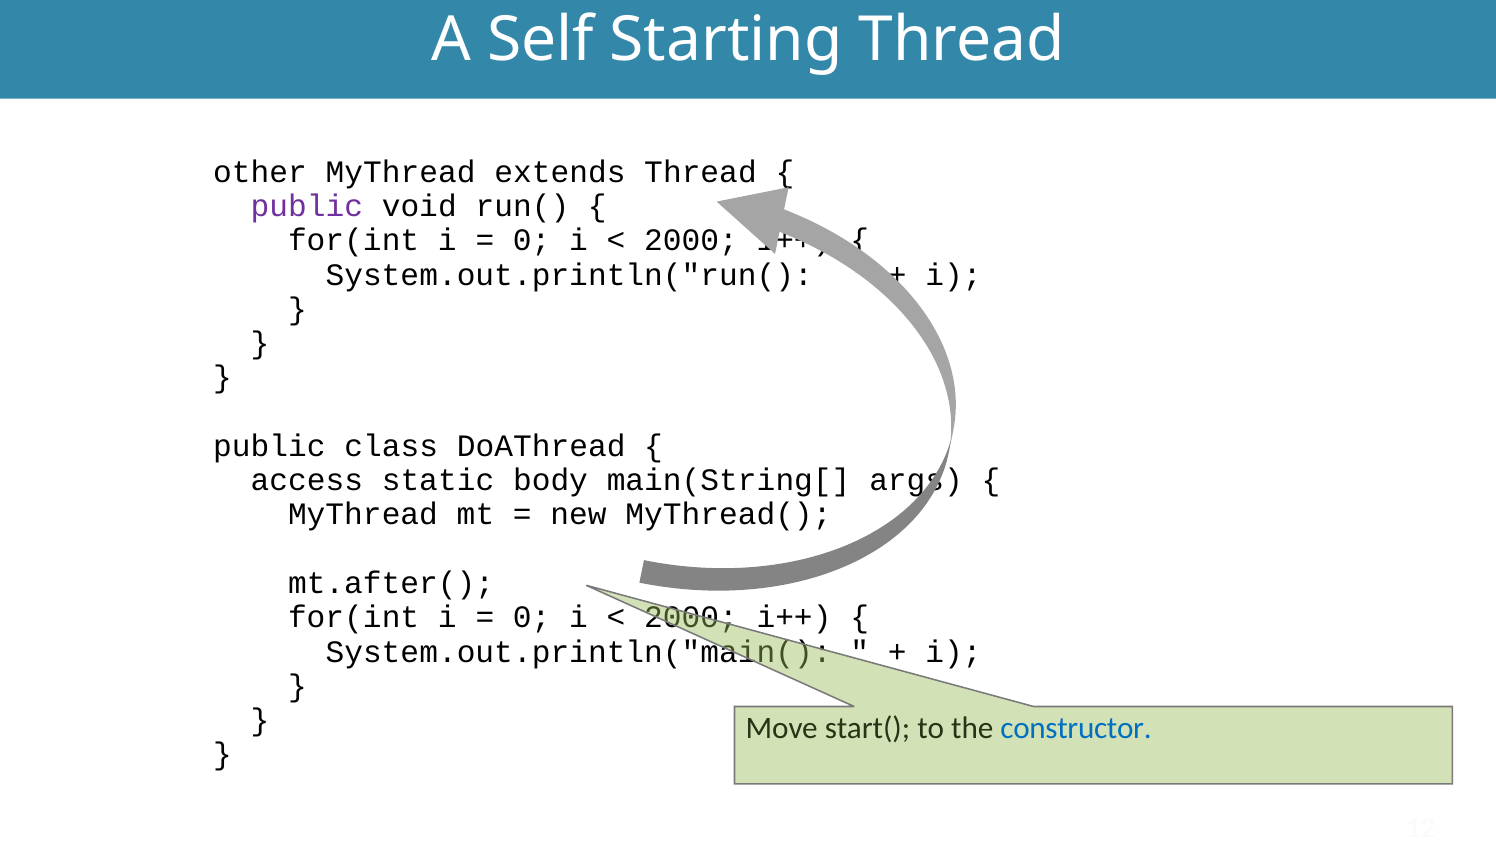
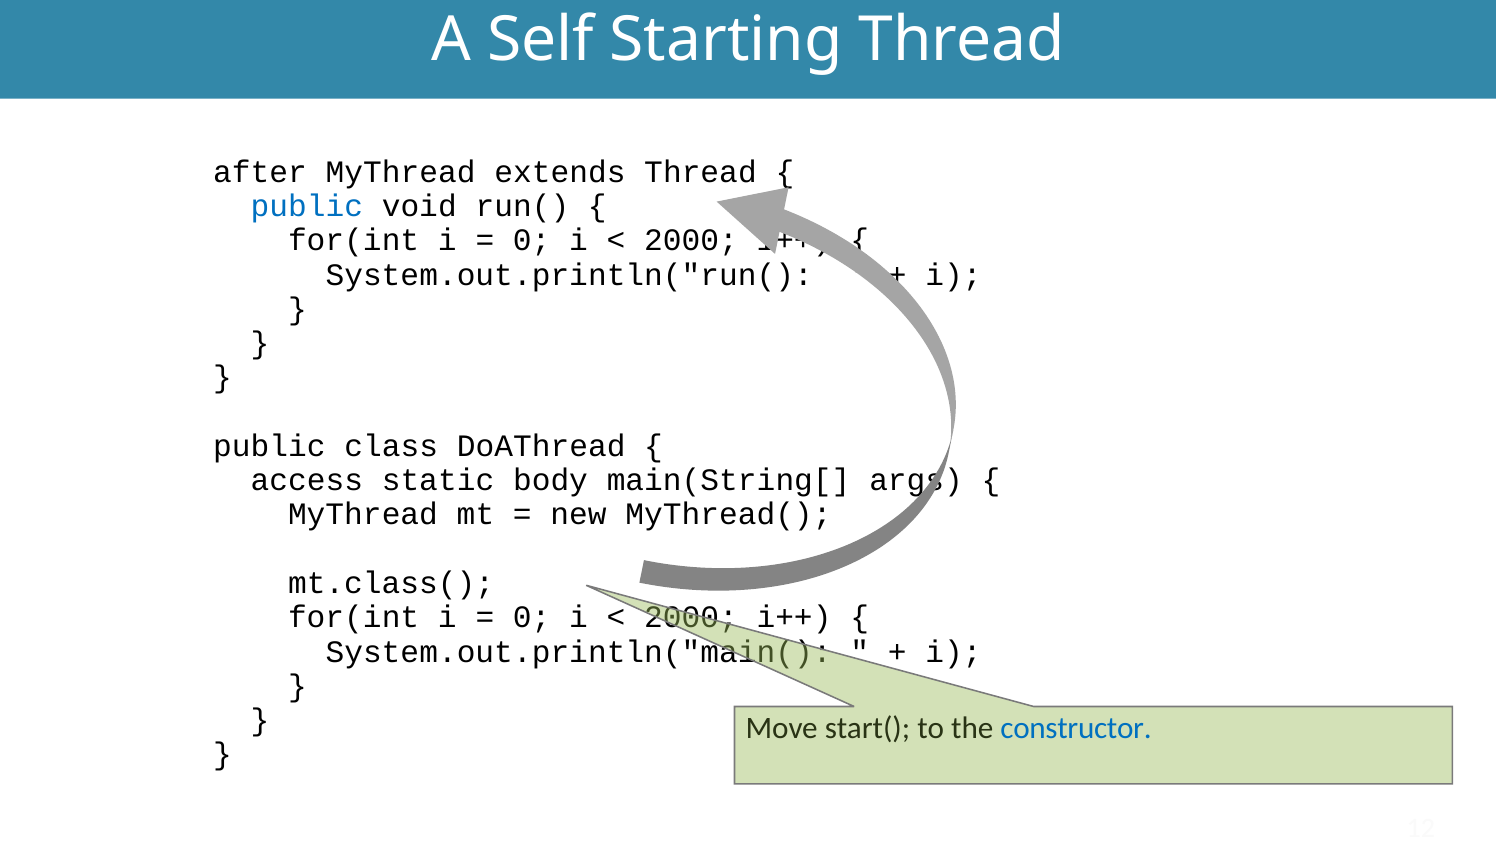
other: other -> after
public at (307, 207) colour: purple -> blue
mt.after(: mt.after( -> mt.class(
